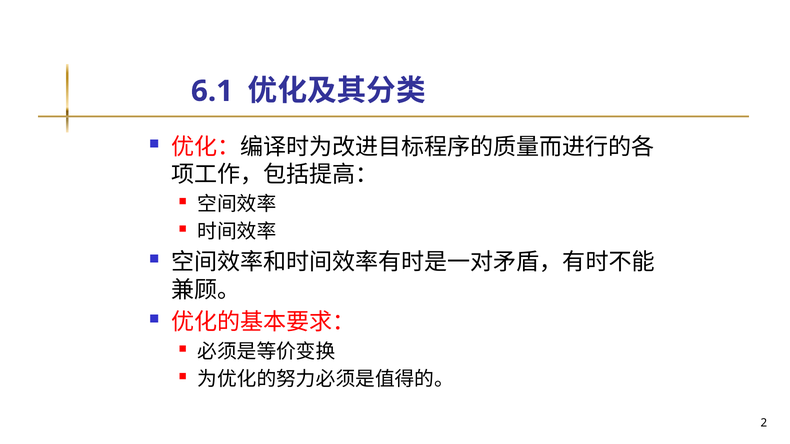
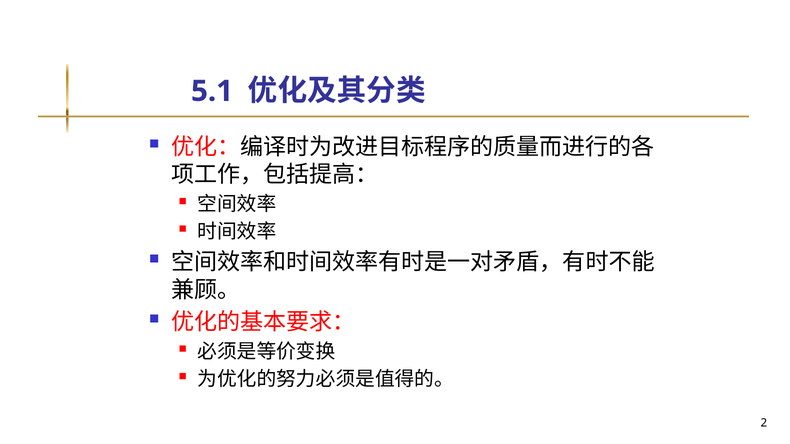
6.1: 6.1 -> 5.1
